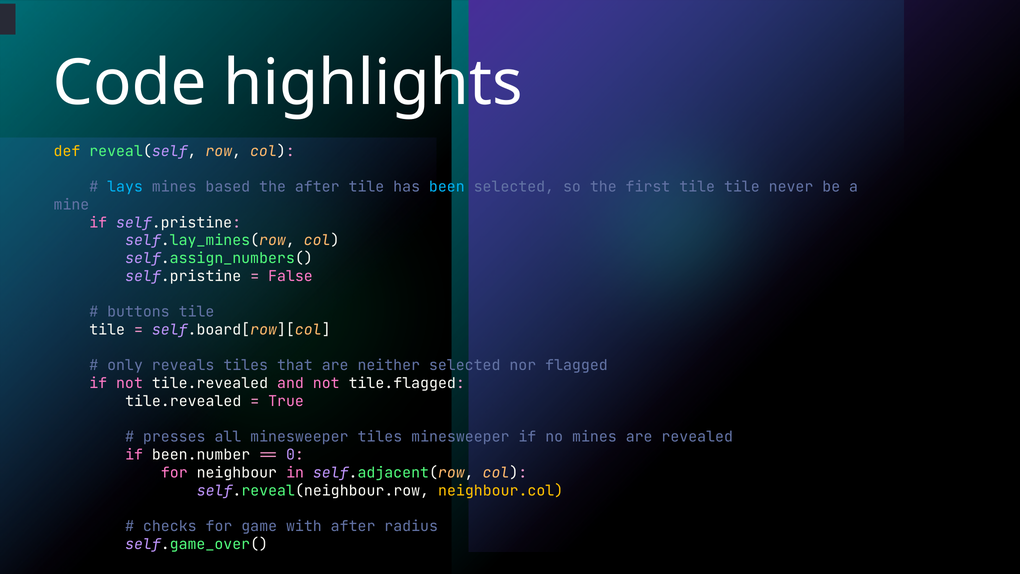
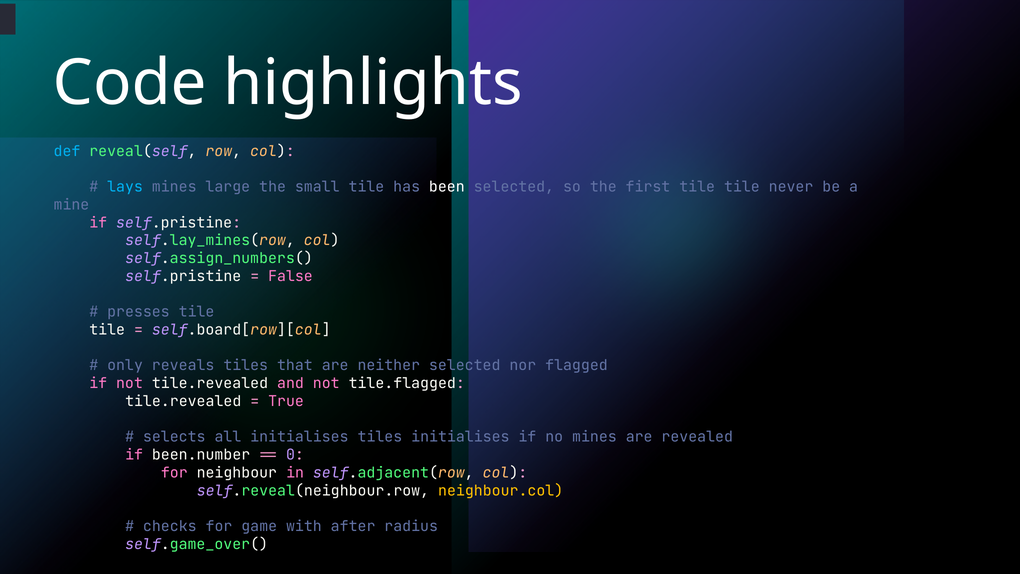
def colour: yellow -> light blue
based: based -> large
the after: after -> small
been colour: light blue -> white
buttons: buttons -> presses
presses: presses -> selects
all minesweeper: minesweeper -> initialises
tiles minesweeper: minesweeper -> initialises
